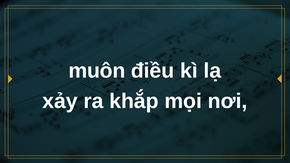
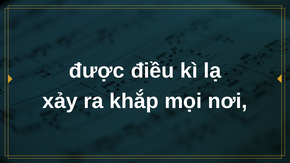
muôn: muôn -> được
